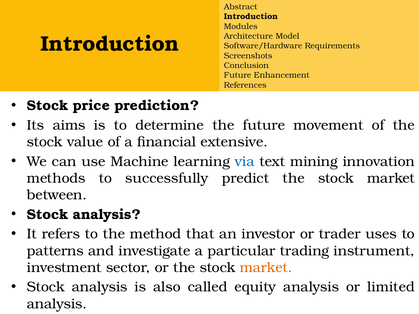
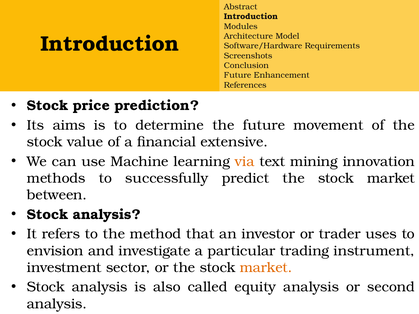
via colour: blue -> orange
patterns: patterns -> envision
limited: limited -> second
